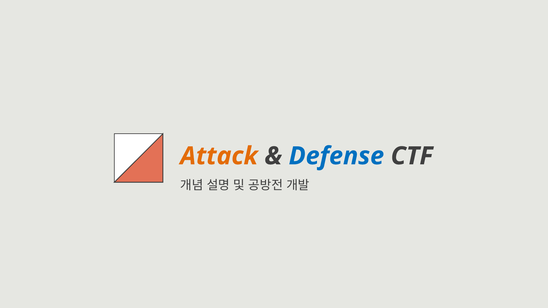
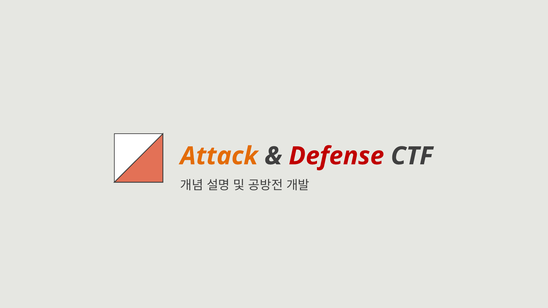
Defense colour: blue -> red
